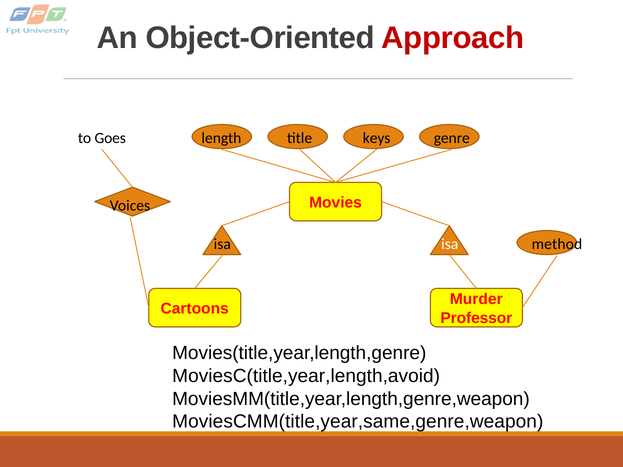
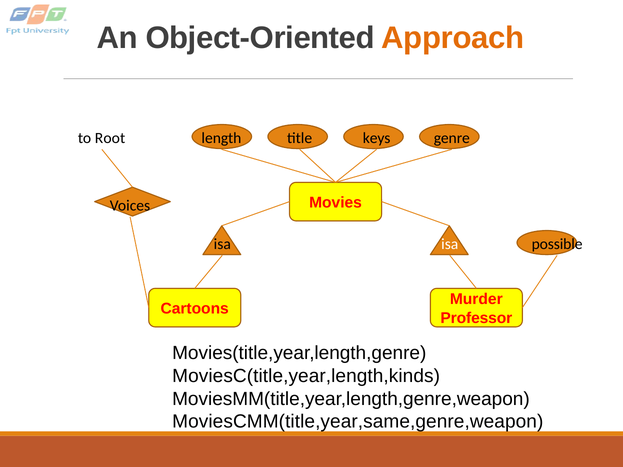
Approach colour: red -> orange
Goes: Goes -> Root
method: method -> possible
MoviesC(title,year,length,avoid: MoviesC(title,year,length,avoid -> MoviesC(title,year,length,kinds
